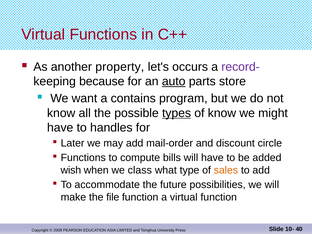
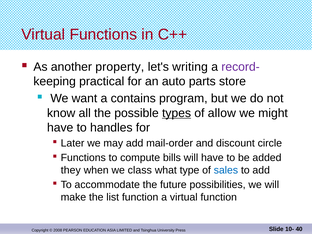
occurs: occurs -> writing
because: because -> practical
auto underline: present -> none
of know: know -> allow
wish: wish -> they
sales colour: orange -> blue
file: file -> list
